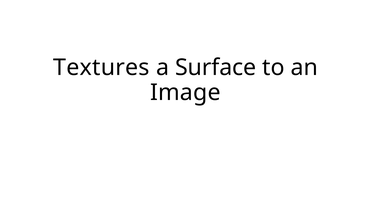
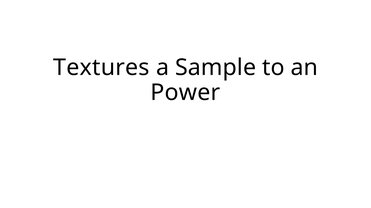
Surface: Surface -> Sample
Image: Image -> Power
